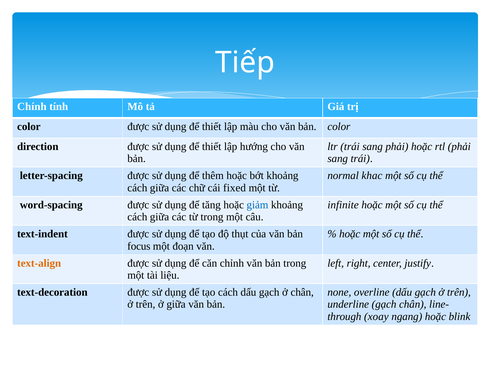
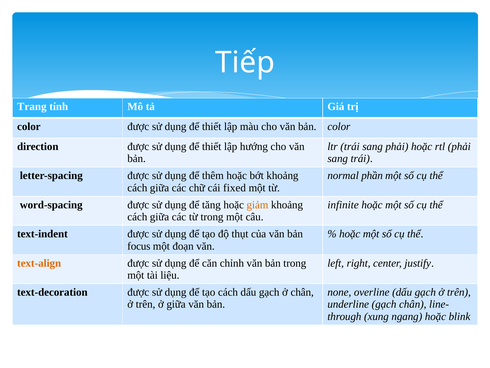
Chính: Chính -> Trang
khac: khac -> phần
giảm colour: blue -> orange
xoay: xoay -> xung
